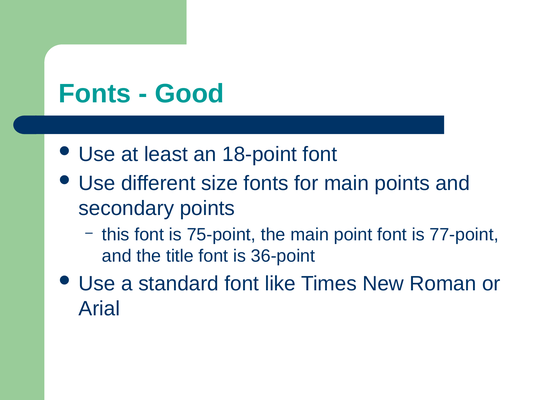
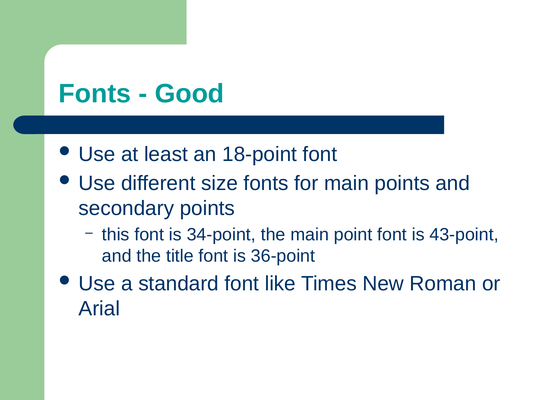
75-point: 75-point -> 34-point
77-point: 77-point -> 43-point
